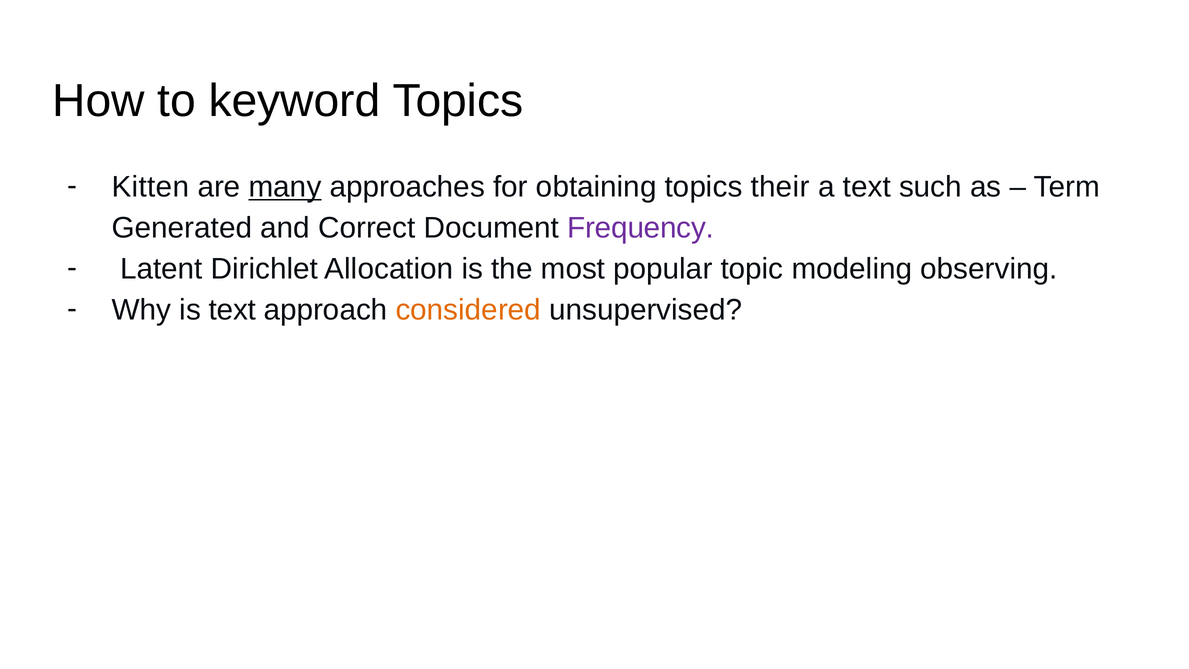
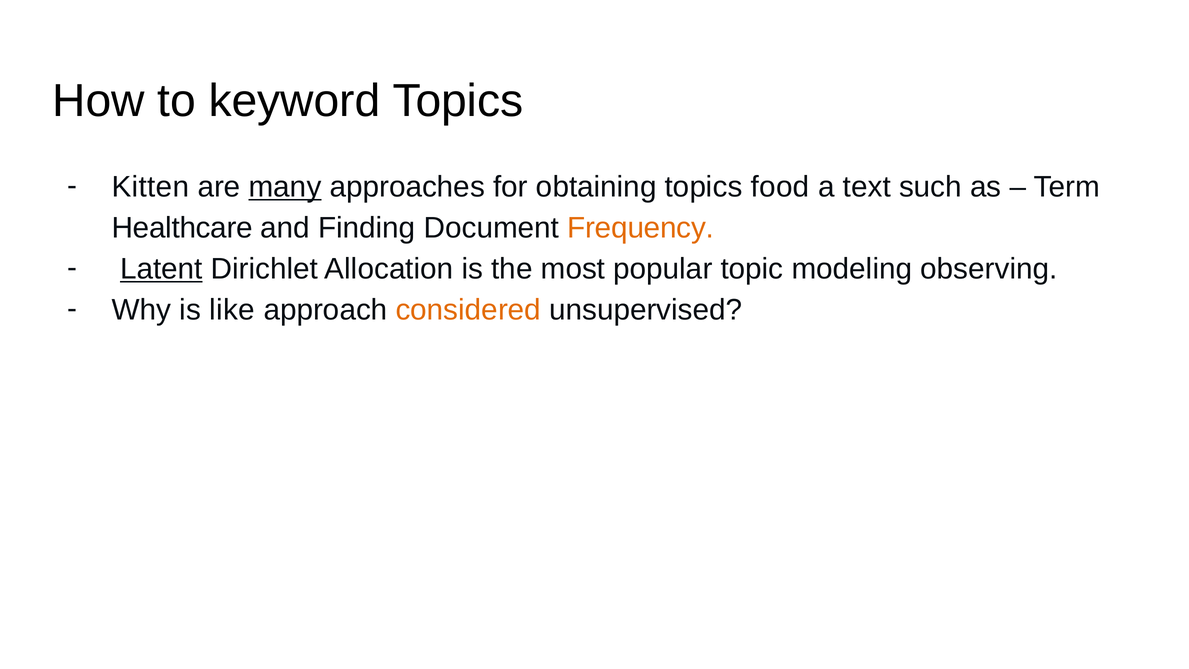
their: their -> food
Generated: Generated -> Healthcare
Correct: Correct -> Finding
Frequency colour: purple -> orange
Latent underline: none -> present
is text: text -> like
